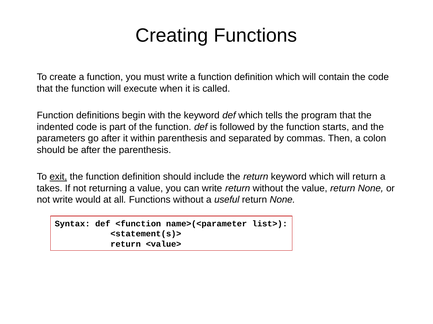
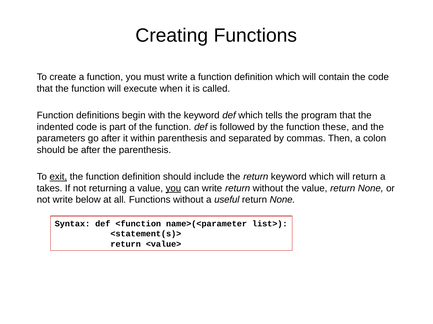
starts: starts -> these
you at (173, 189) underline: none -> present
would: would -> below
